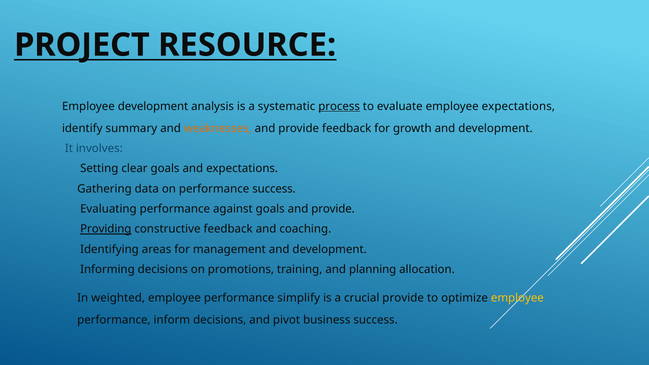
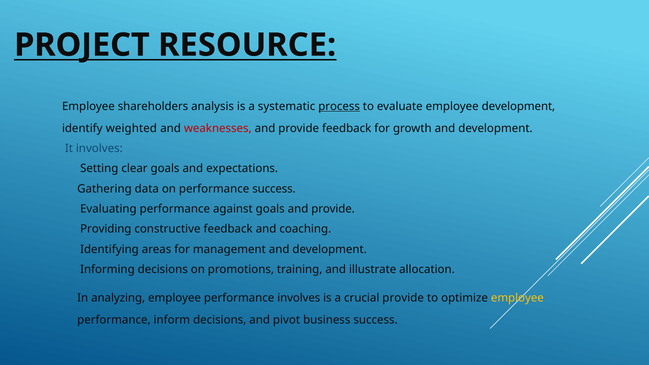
Employee development: development -> shareholders
employee expectations: expectations -> development
summary: summary -> weighted
weaknesses colour: orange -> red
Providing underline: present -> none
planning: planning -> illustrate
weighted: weighted -> analyzing
performance simplify: simplify -> involves
